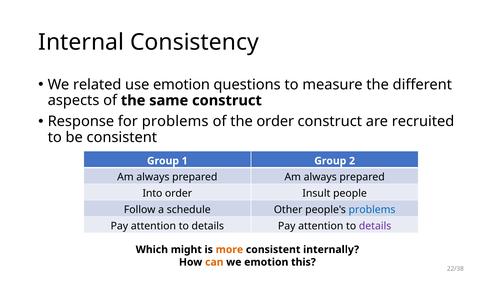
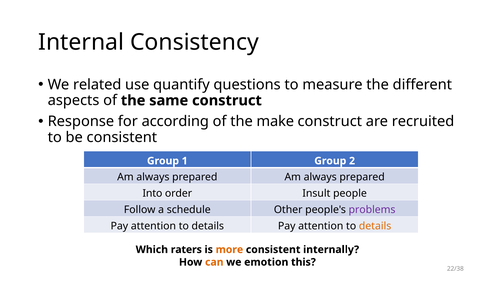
use emotion: emotion -> quantify
for problems: problems -> according
the order: order -> make
problems at (372, 210) colour: blue -> purple
details at (375, 226) colour: purple -> orange
might: might -> raters
